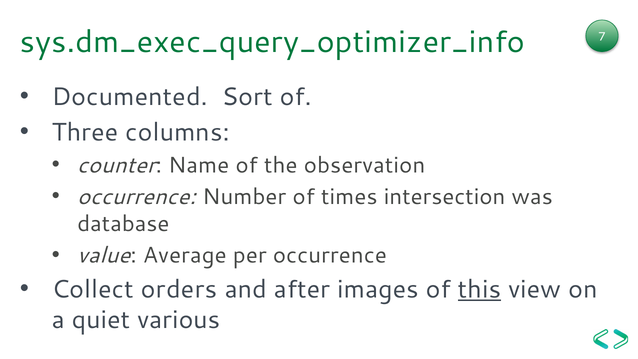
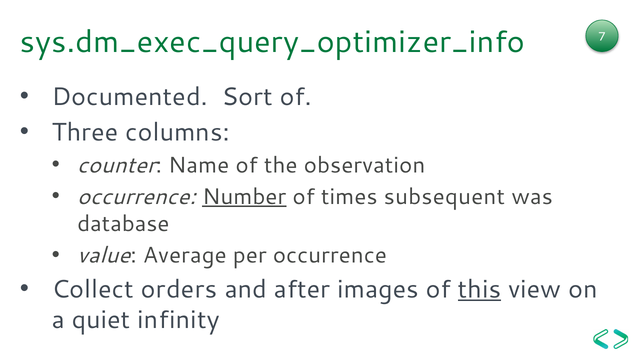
Number underline: none -> present
intersection: intersection -> subsequent
various: various -> infinity
